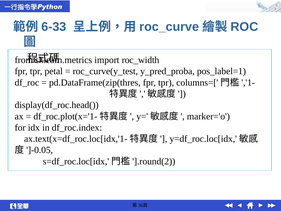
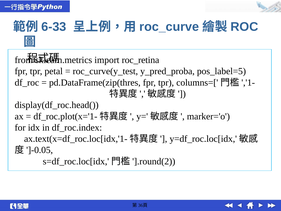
roc_width: roc_width -> roc_retina
pos_label=1: pos_label=1 -> pos_label=5
